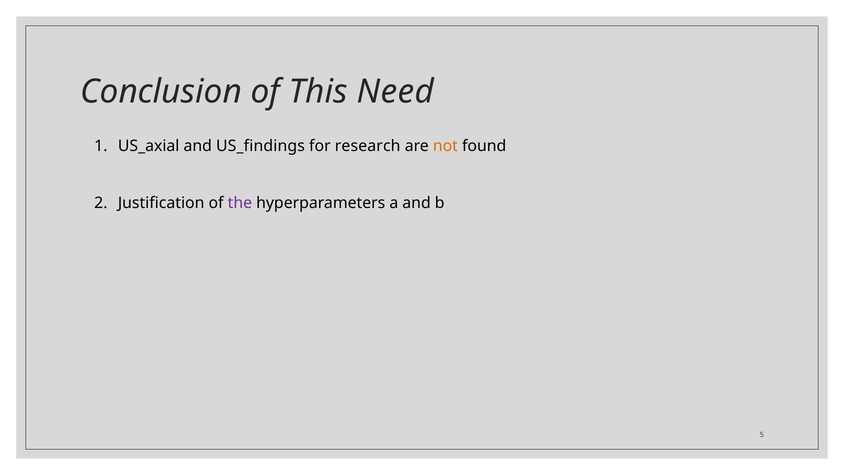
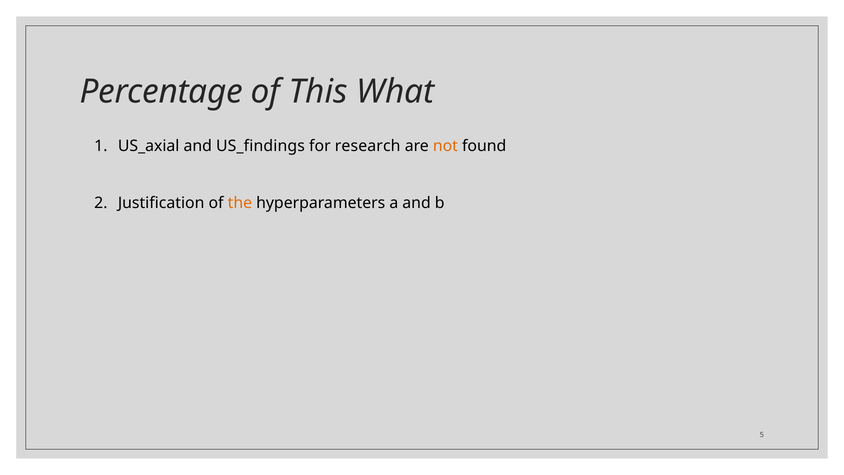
Conclusion: Conclusion -> Percentage
Need: Need -> What
the colour: purple -> orange
